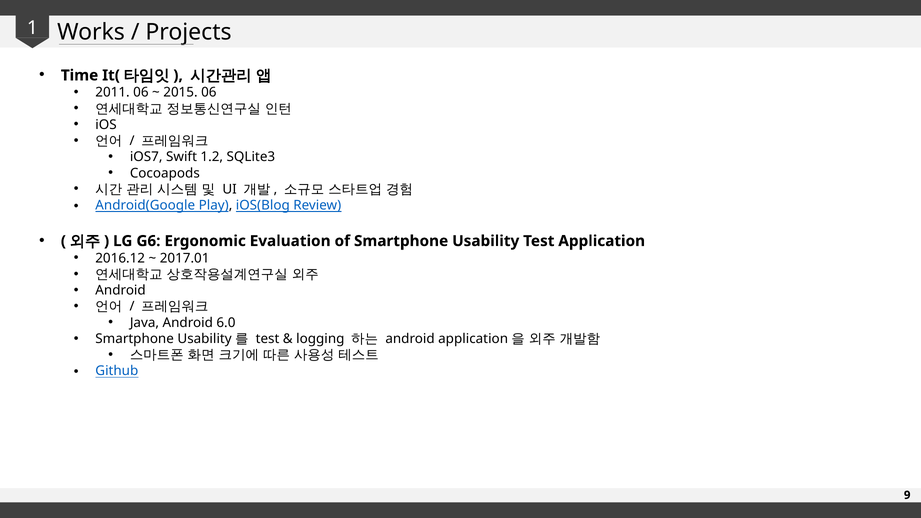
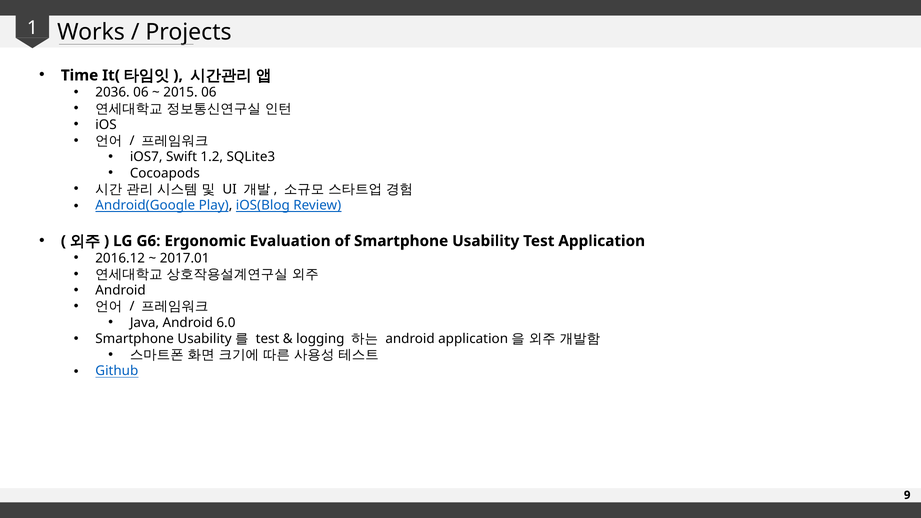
2011: 2011 -> 2036
